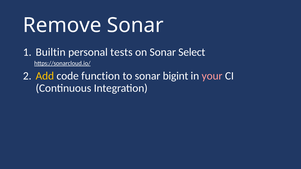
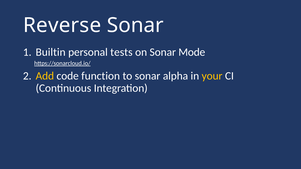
Remove: Remove -> Reverse
Select: Select -> Mode
bigint: bigint -> alpha
your colour: pink -> yellow
